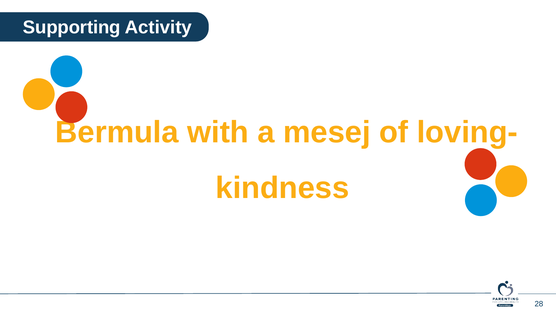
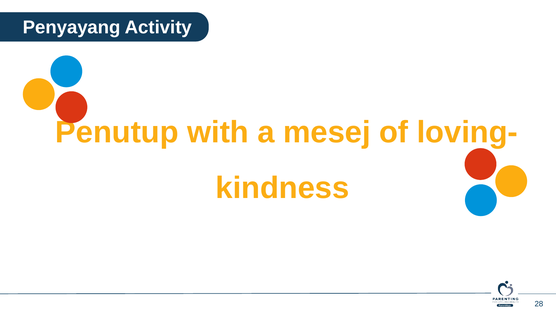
Supporting: Supporting -> Penyayang
Bermula: Bermula -> Penutup
